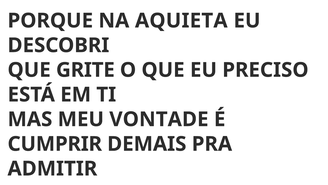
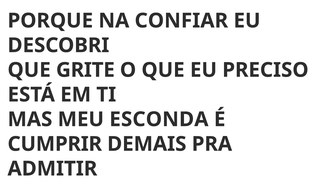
AQUIETA: AQUIETA -> CONFIAR
VONTADE: VONTADE -> ESCONDA
